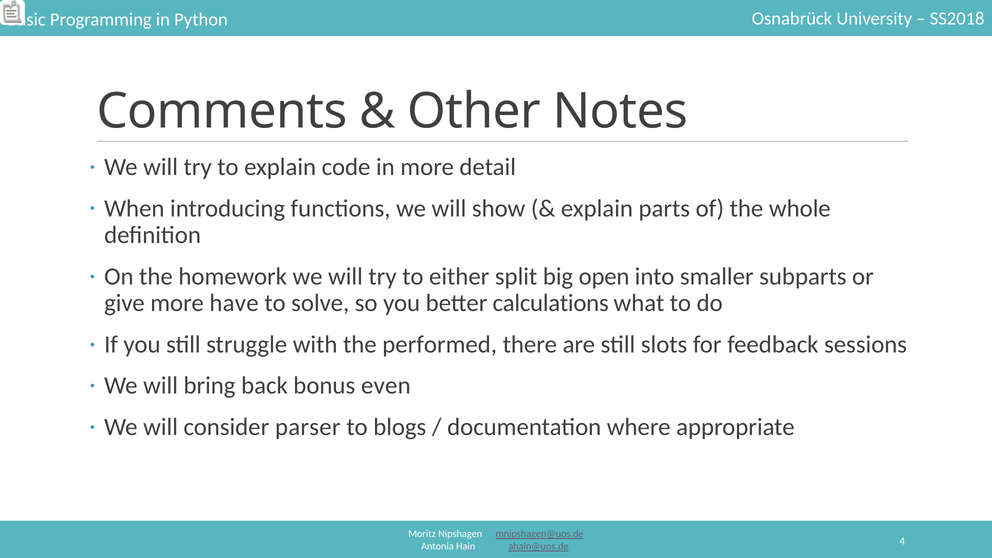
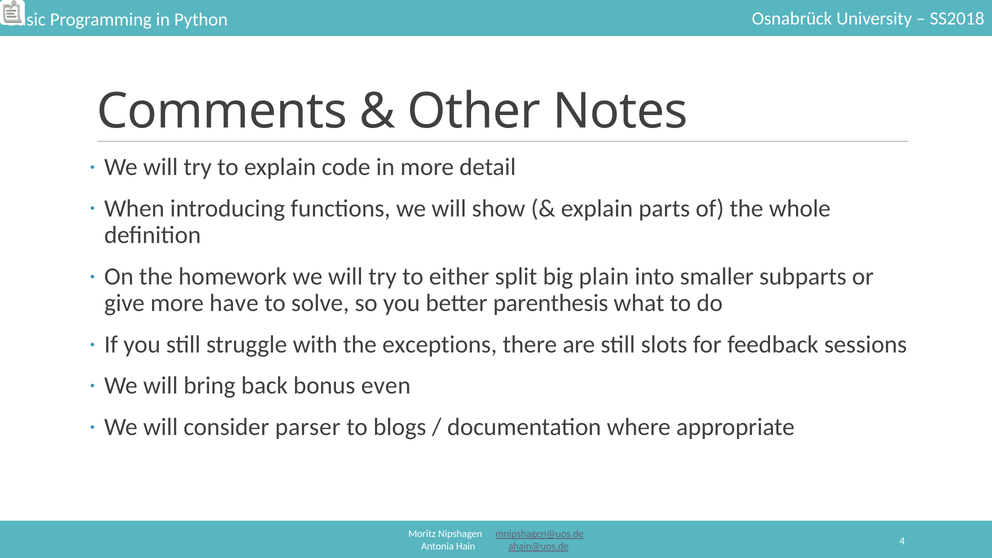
open: open -> plain
calculations: calculations -> parenthesis
performed: performed -> exceptions
